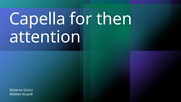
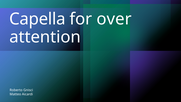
then: then -> over
